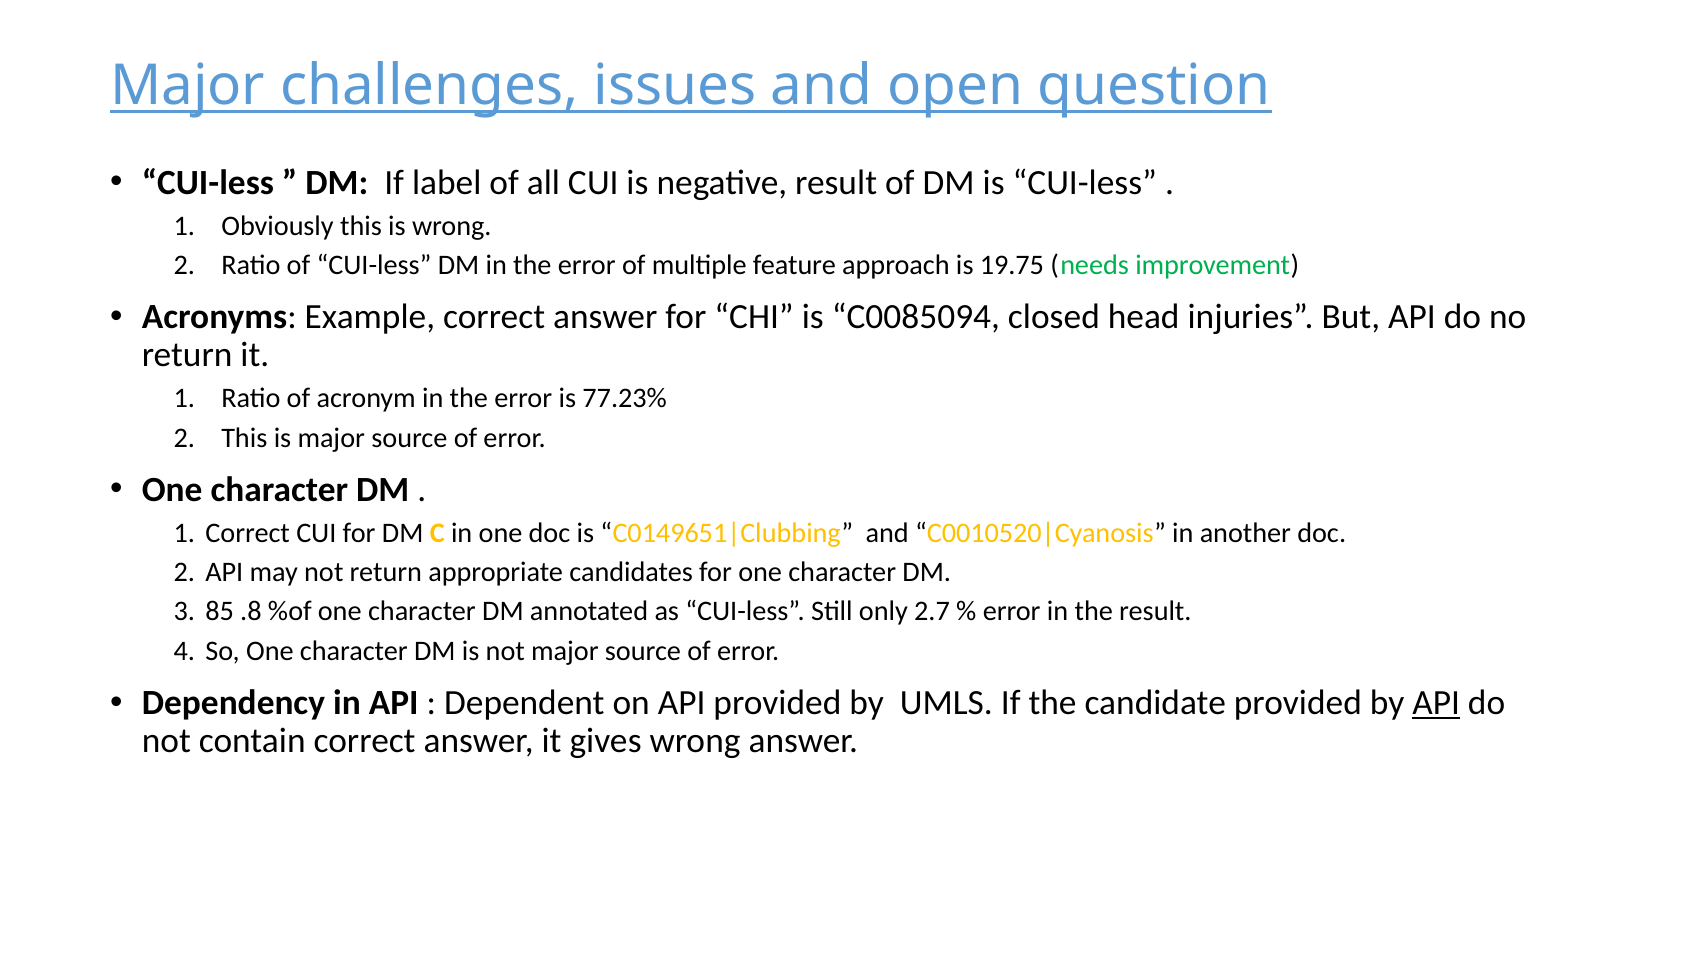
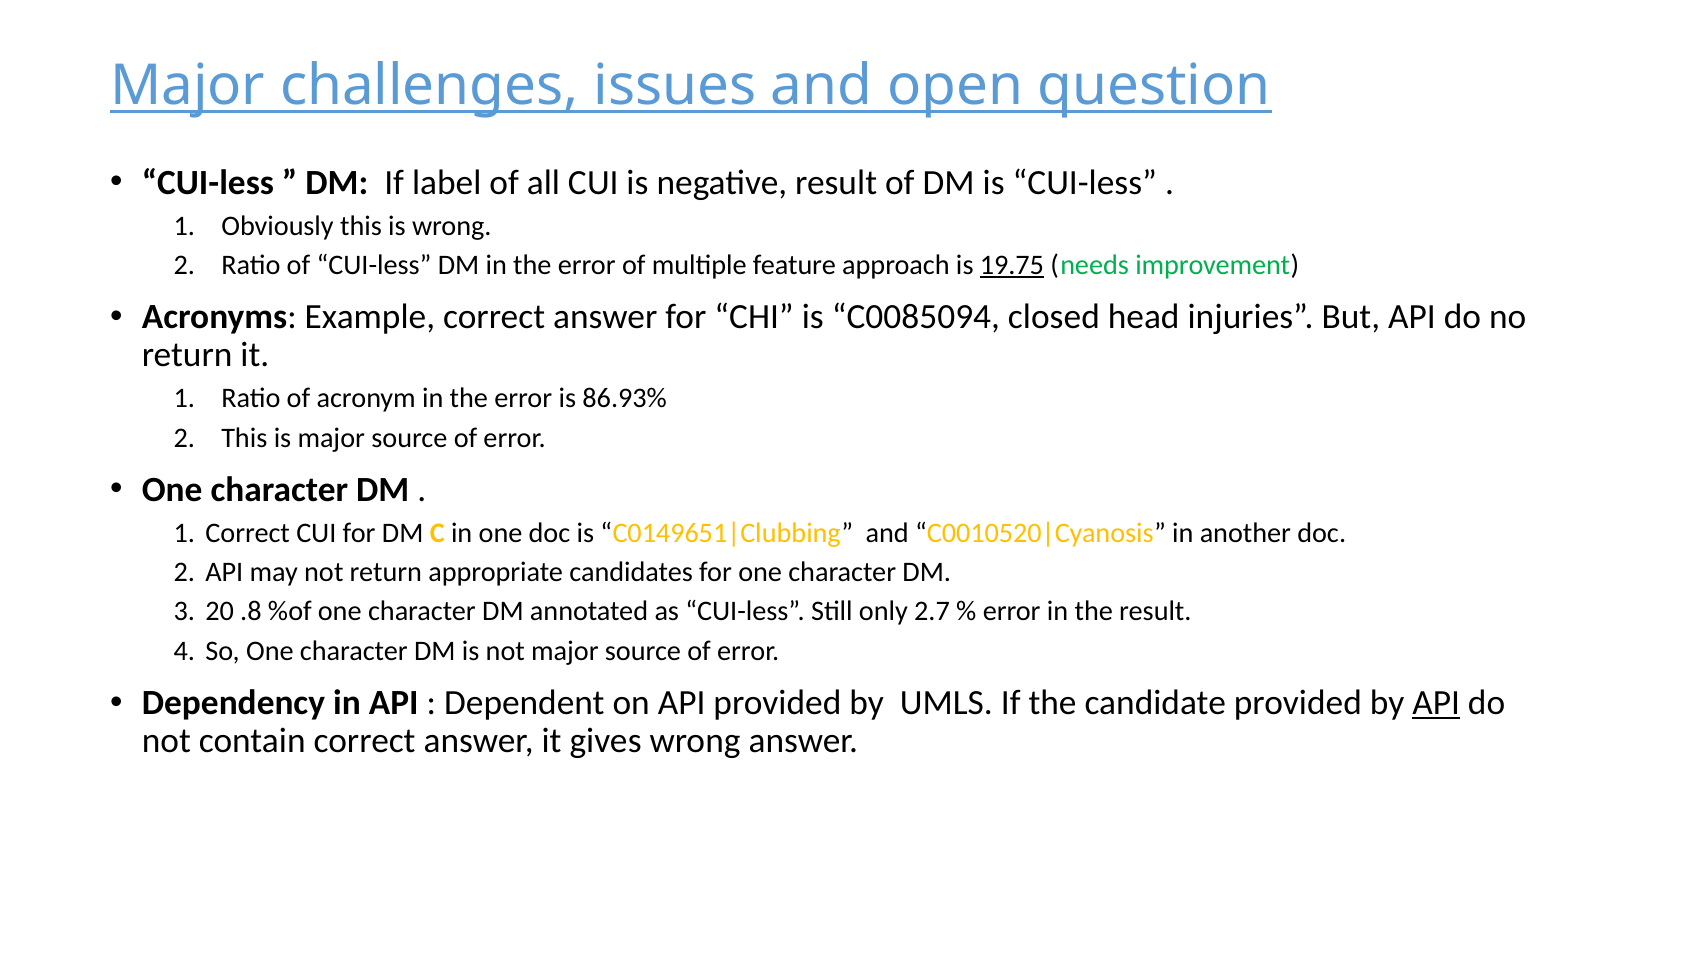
19.75 underline: none -> present
77.23%: 77.23% -> 86.93%
85: 85 -> 20
